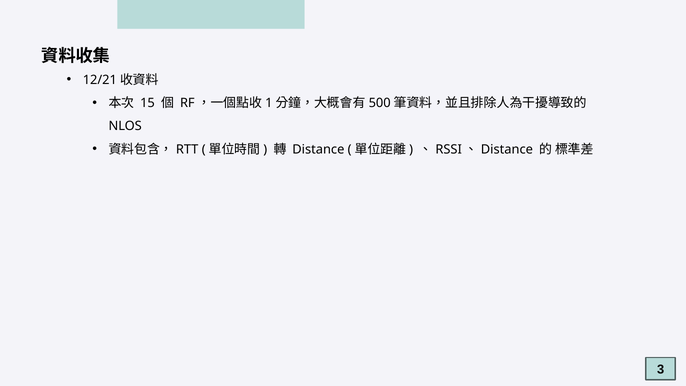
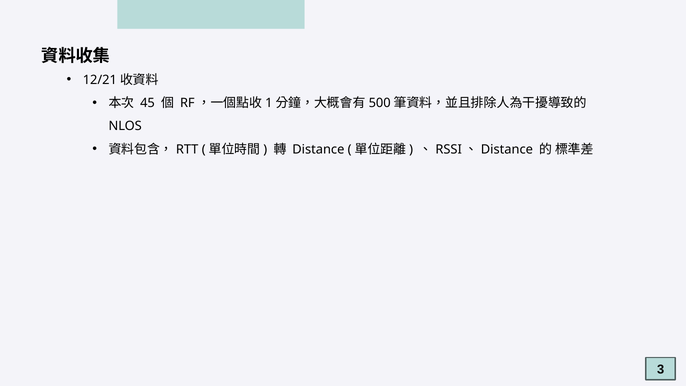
15: 15 -> 45
